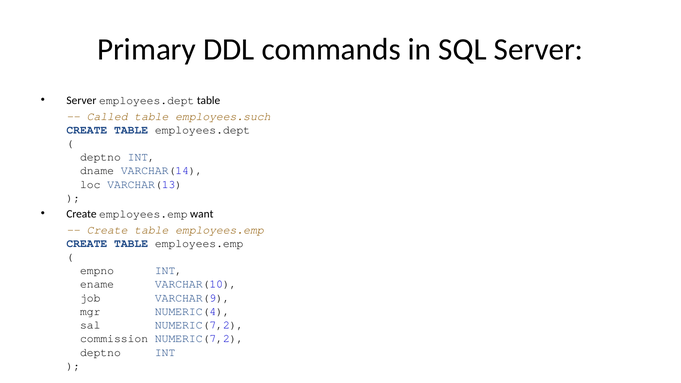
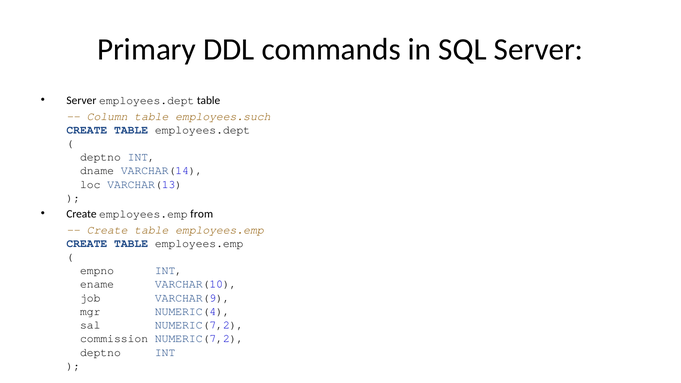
Called: Called -> Column
want: want -> from
